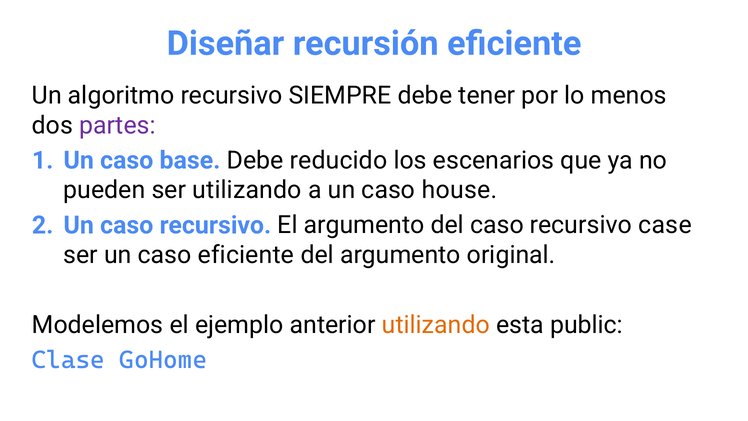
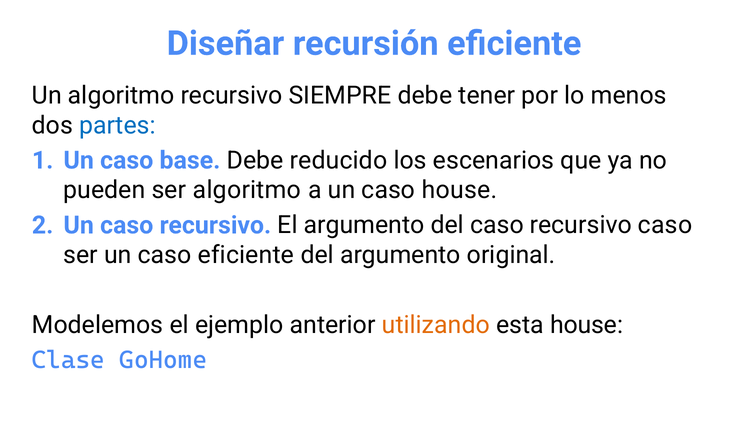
partes colour: purple -> blue
ser utilizando: utilizando -> algoritmo
recursivo case: case -> caso
esta public: public -> house
